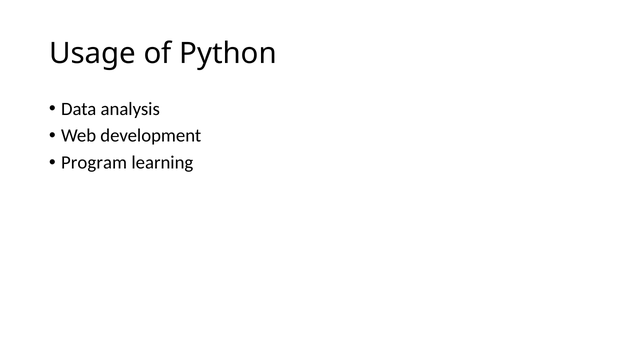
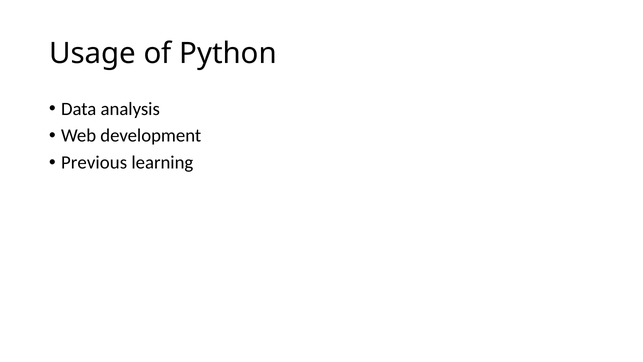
Program: Program -> Previous
